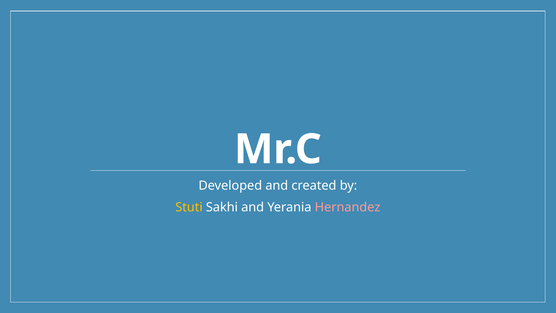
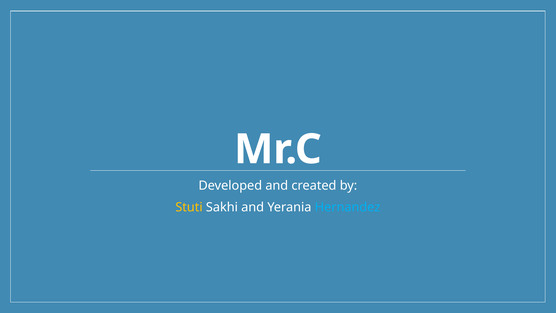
Hernandez colour: pink -> light blue
